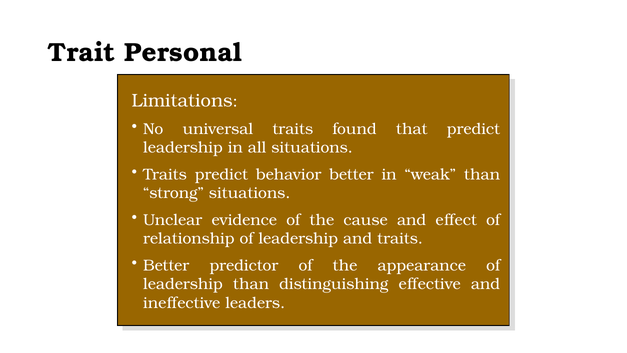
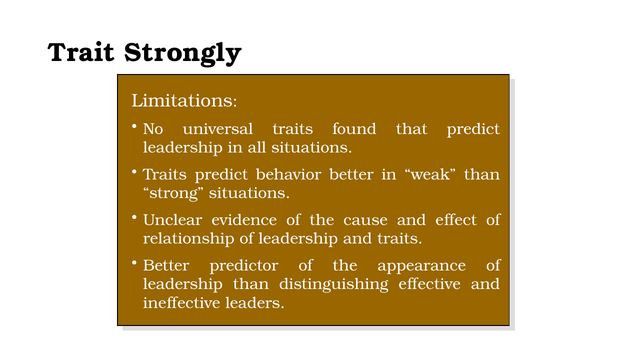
Personal: Personal -> Strongly
